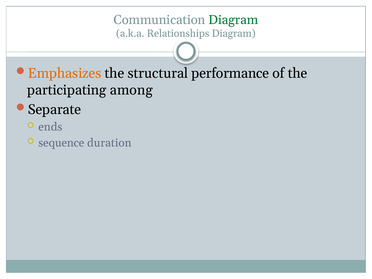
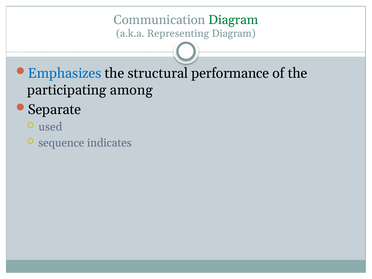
Relationships: Relationships -> Representing
Emphasizes colour: orange -> blue
ends: ends -> used
duration: duration -> indicates
